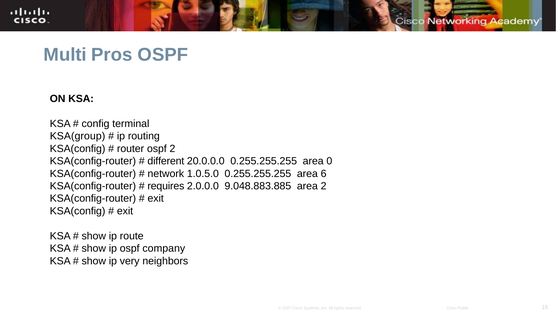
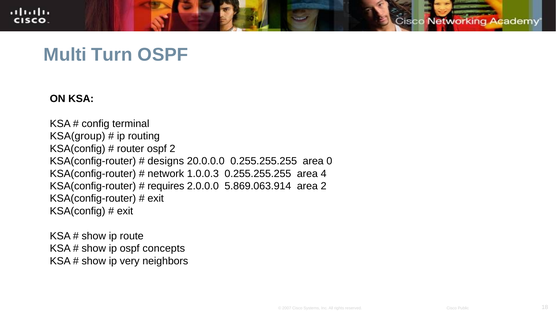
Pros: Pros -> Turn
different: different -> designs
1.0.5.0: 1.0.5.0 -> 1.0.0.3
6: 6 -> 4
9.048.883.885: 9.048.883.885 -> 5.869.063.914
company: company -> concepts
